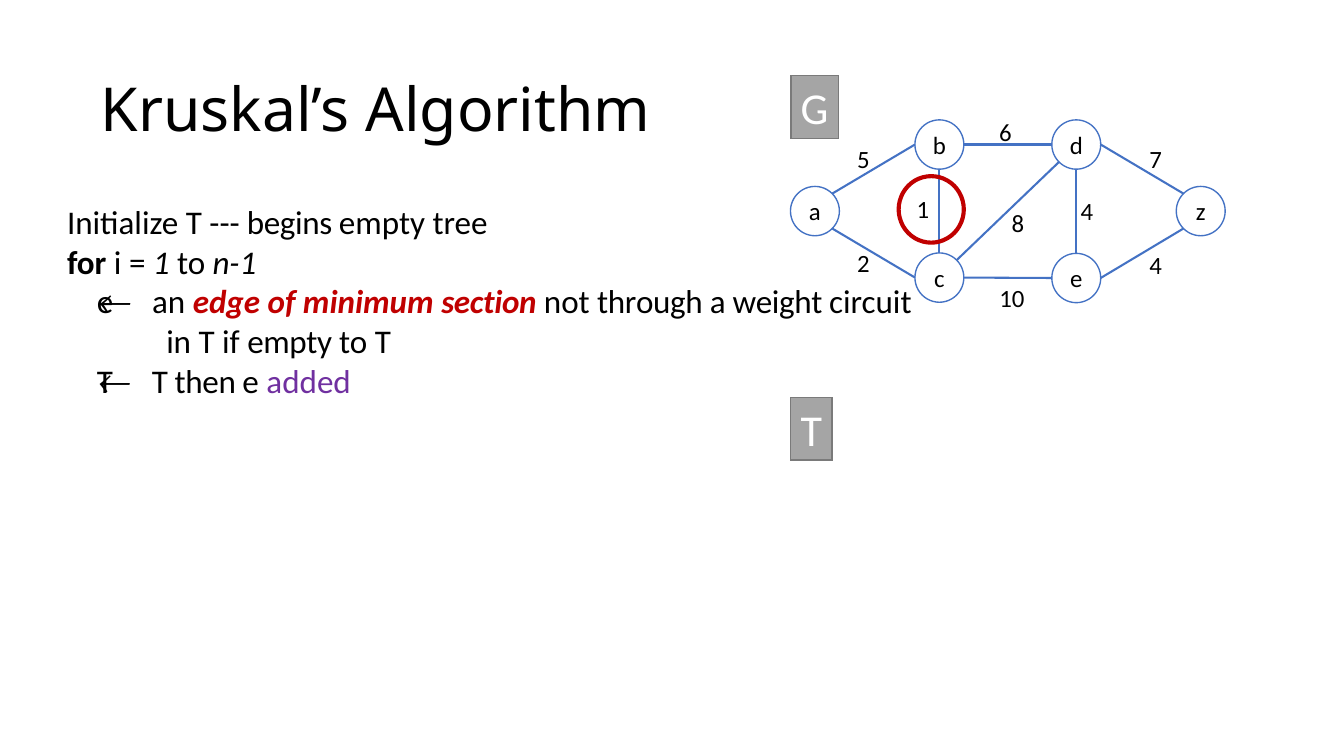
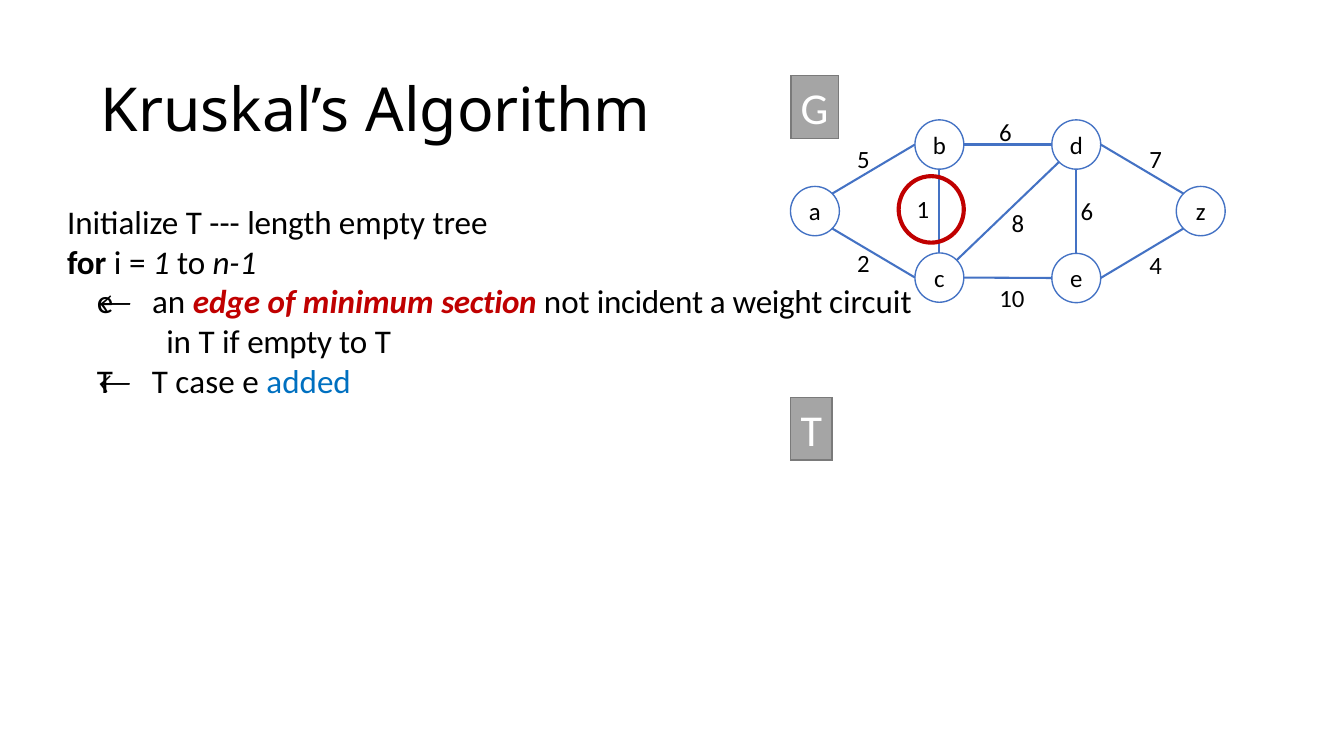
begins: begins -> length
8 4: 4 -> 6
through: through -> incident
then: then -> case
added colour: purple -> blue
